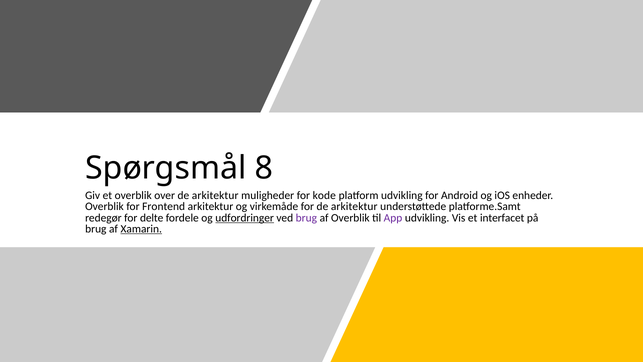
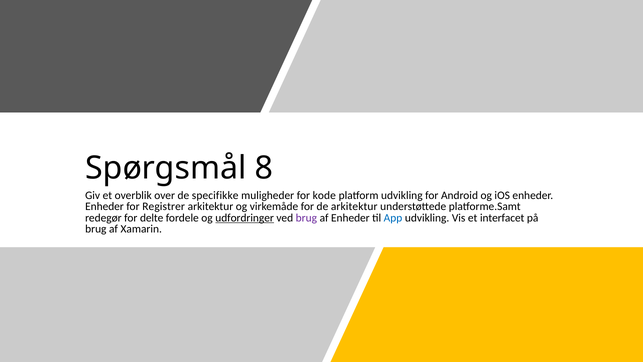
over de arkitektur: arkitektur -> specifikke
Overblik at (104, 206): Overblik -> Enheder
Frontend: Frontend -> Registrer
af Overblik: Overblik -> Enheder
App colour: purple -> blue
Xamarin underline: present -> none
